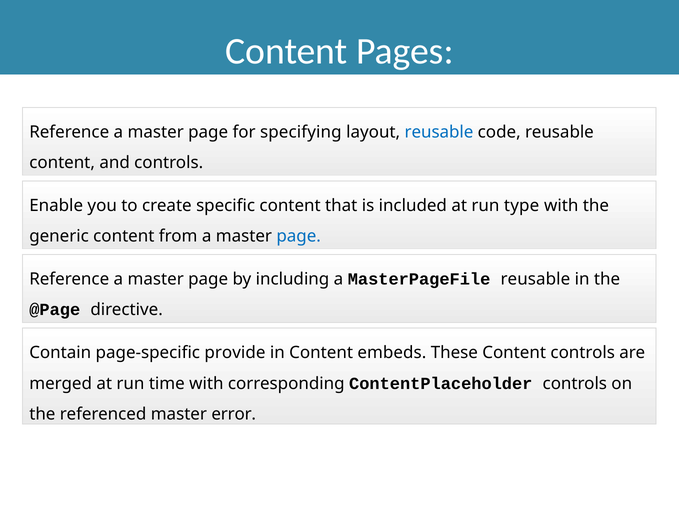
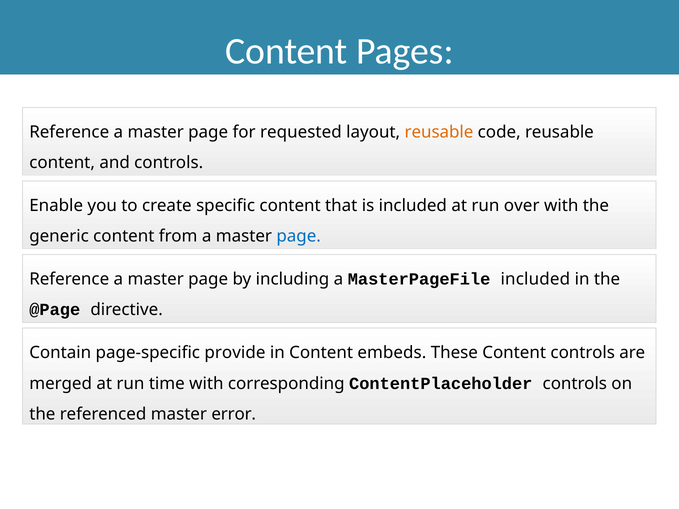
specifying: specifying -> requested
reusable at (439, 132) colour: blue -> orange
type: type -> over
MasterPageFile reusable: reusable -> included
